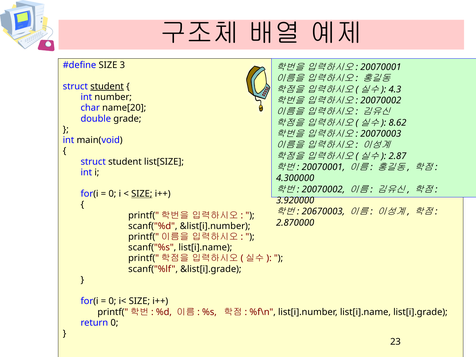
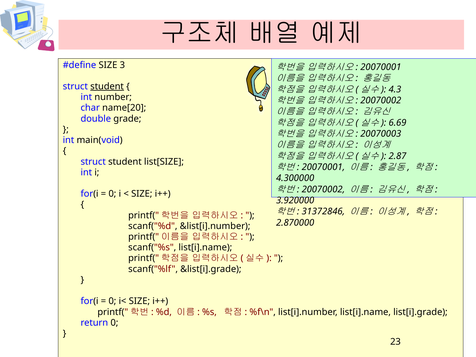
8.62: 8.62 -> 6.69
SIZE at (142, 194) underline: present -> none
20670003: 20670003 -> 31372846
